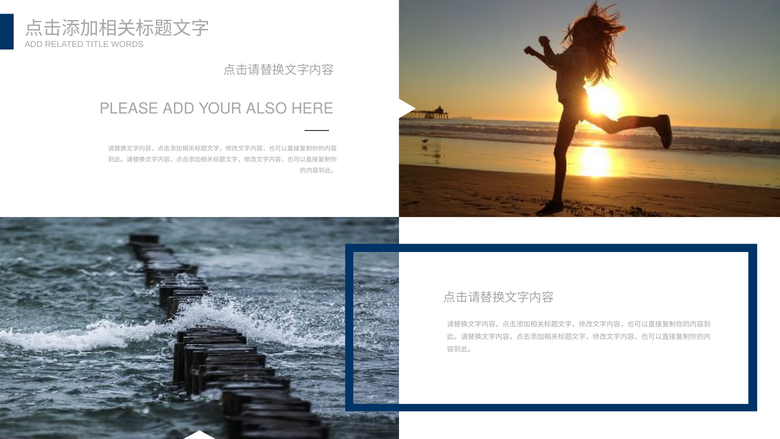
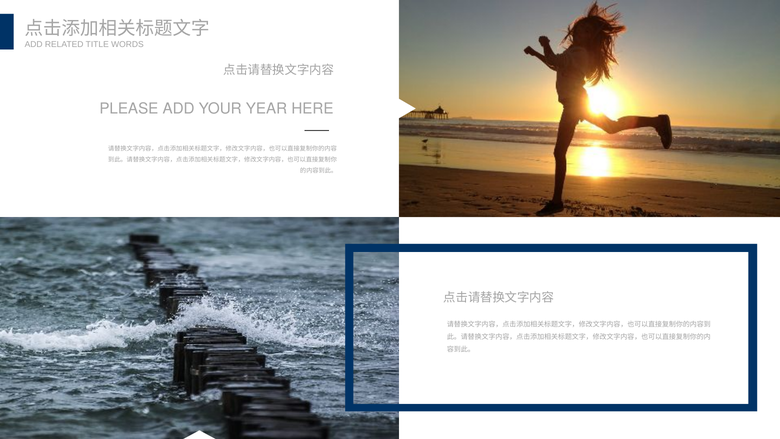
ALSO: ALSO -> YEAR
